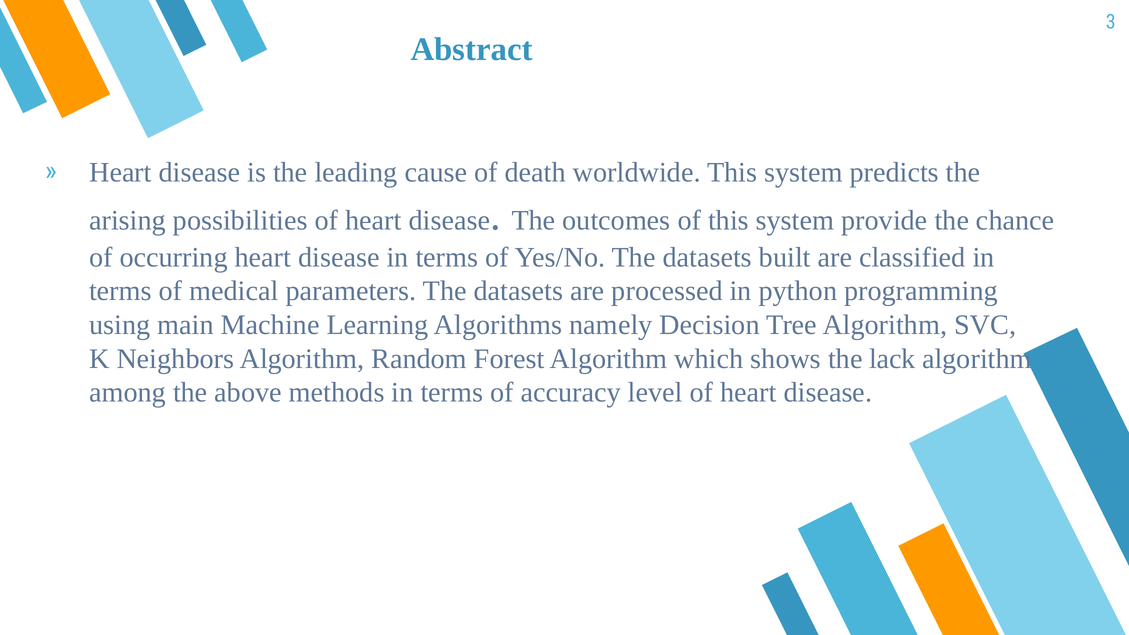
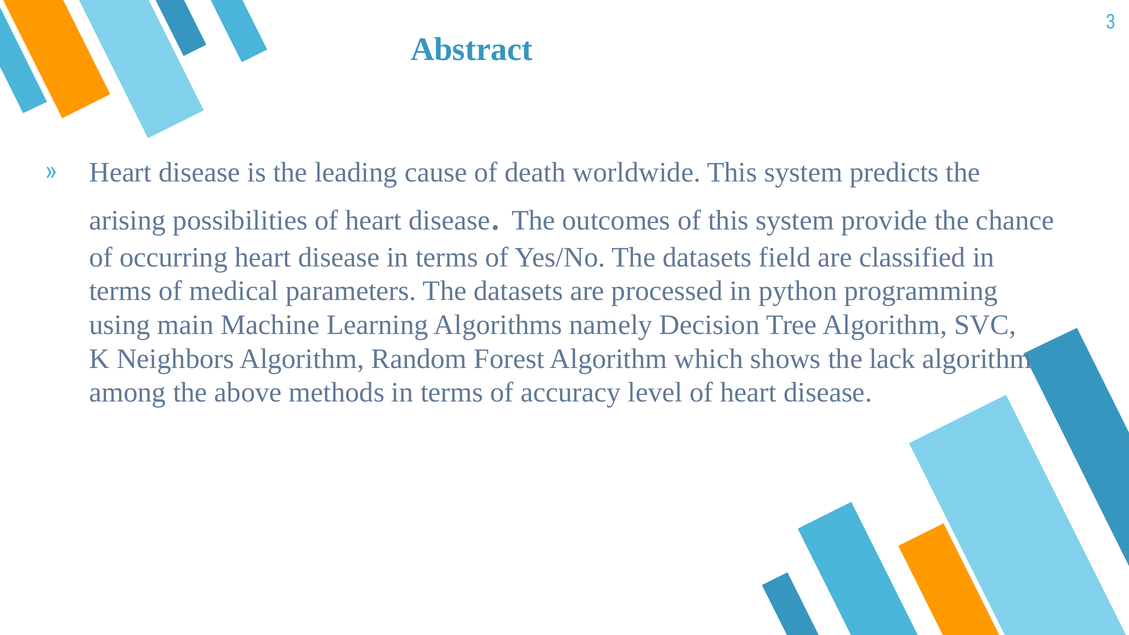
built: built -> field
